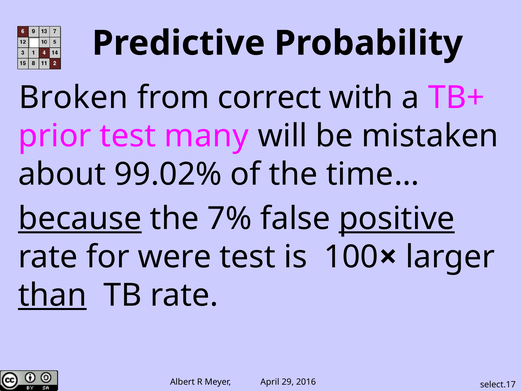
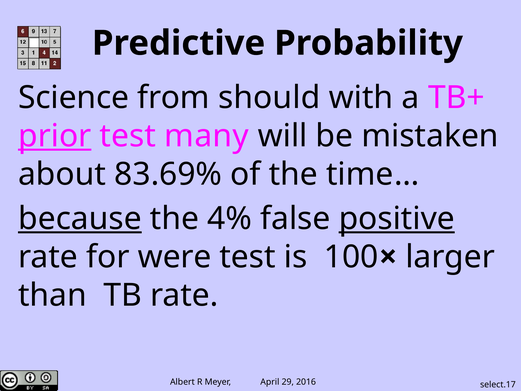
Broken: Broken -> Science
correct: correct -> should
prior underline: none -> present
99.02%: 99.02% -> 83.69%
7%: 7% -> 4%
than underline: present -> none
